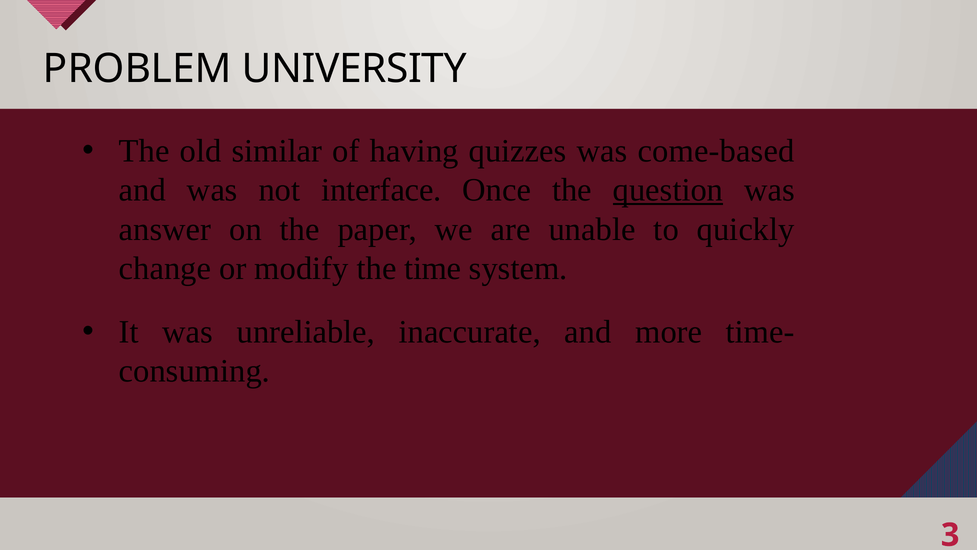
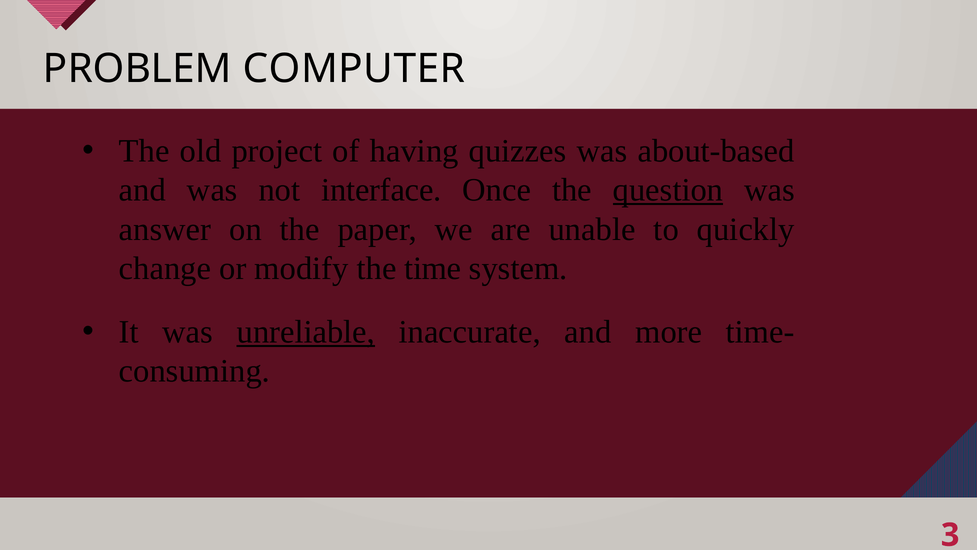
UNIVERSITY: UNIVERSITY -> COMPUTER
similar: similar -> project
come-based: come-based -> about-based
unreliable underline: none -> present
